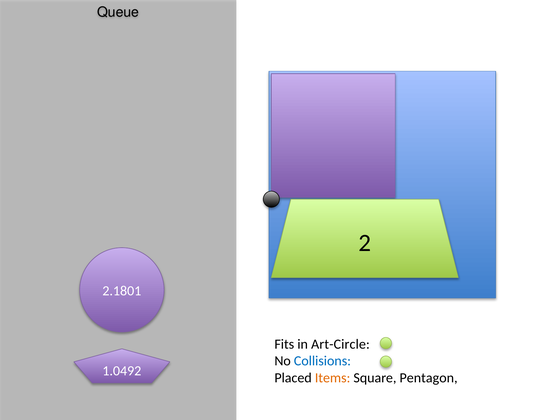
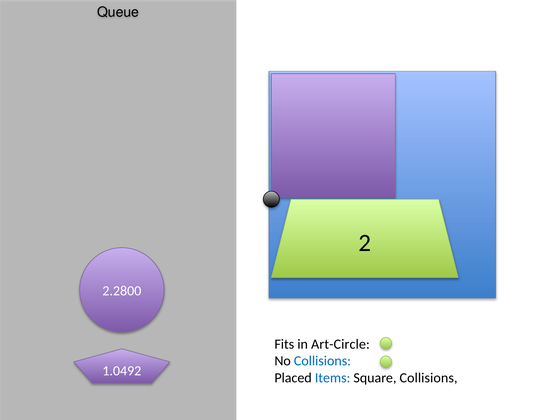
2.1801: 2.1801 -> 2.2800
Items colour: orange -> blue
Square Pentagon: Pentagon -> Collisions
